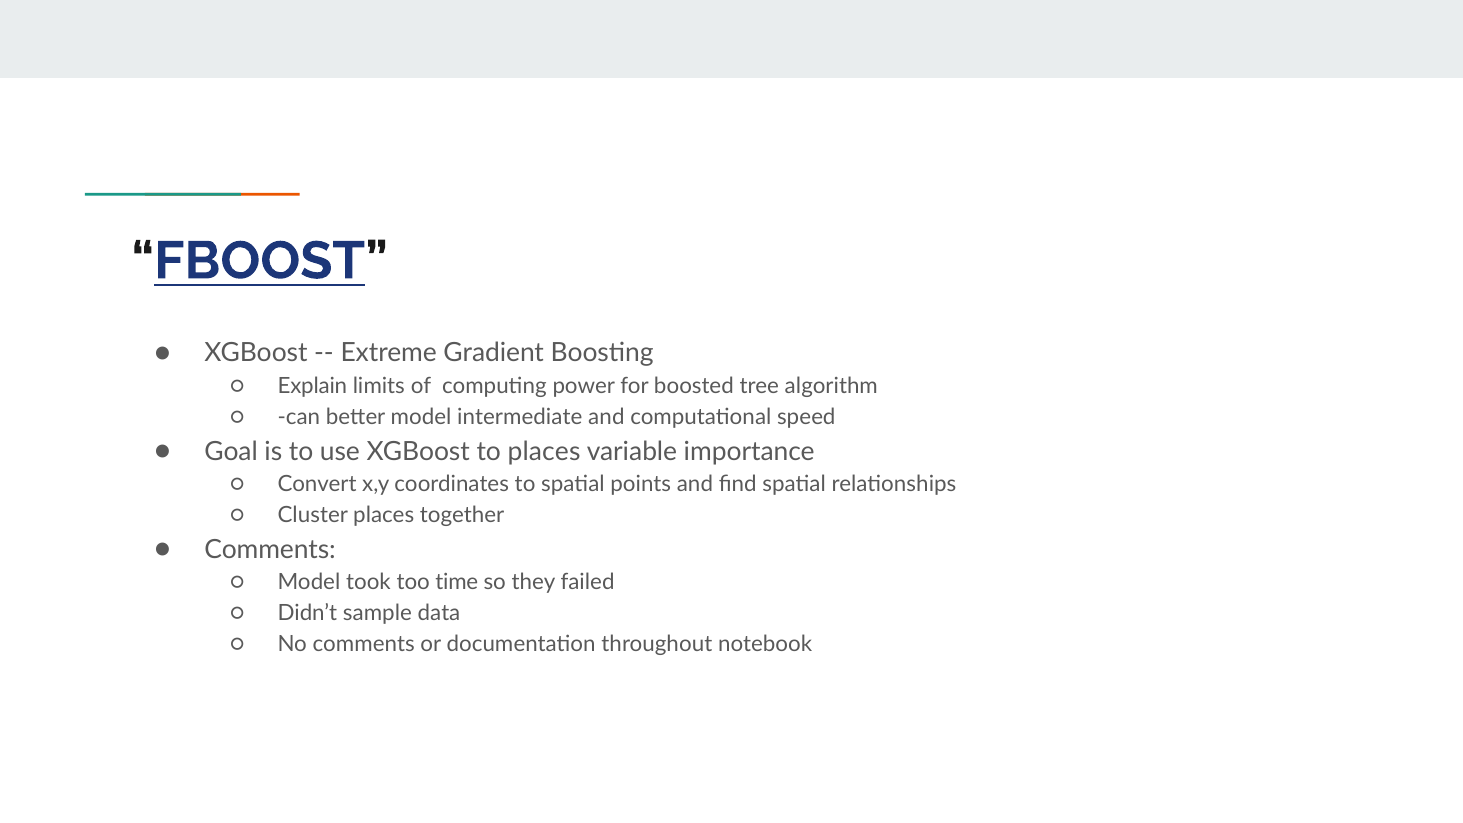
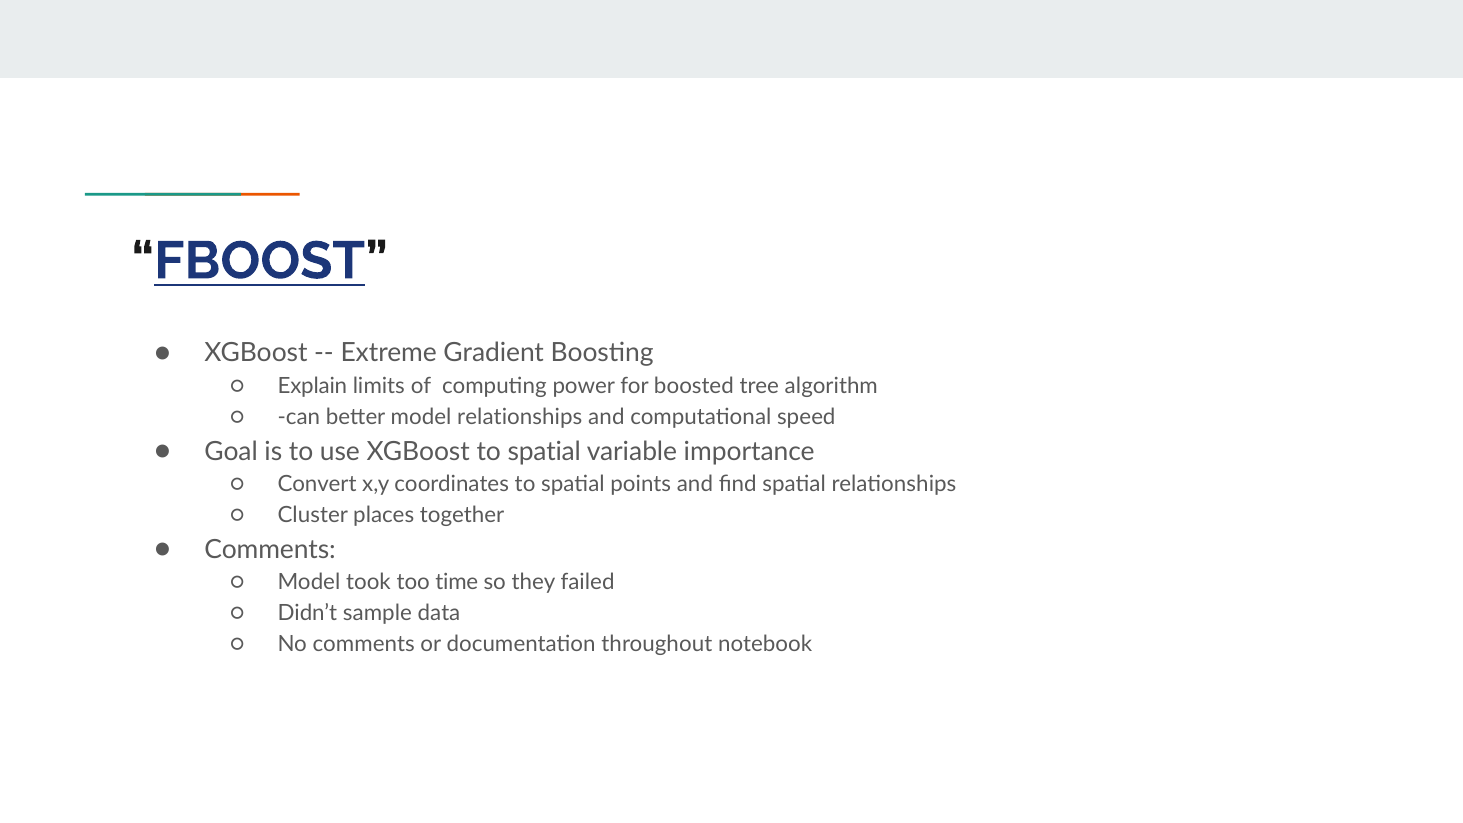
model intermediate: intermediate -> relationships
XGBoost to places: places -> spatial
